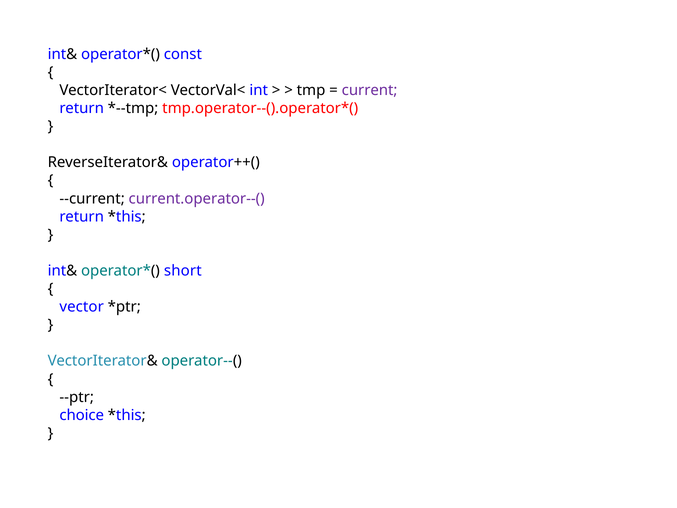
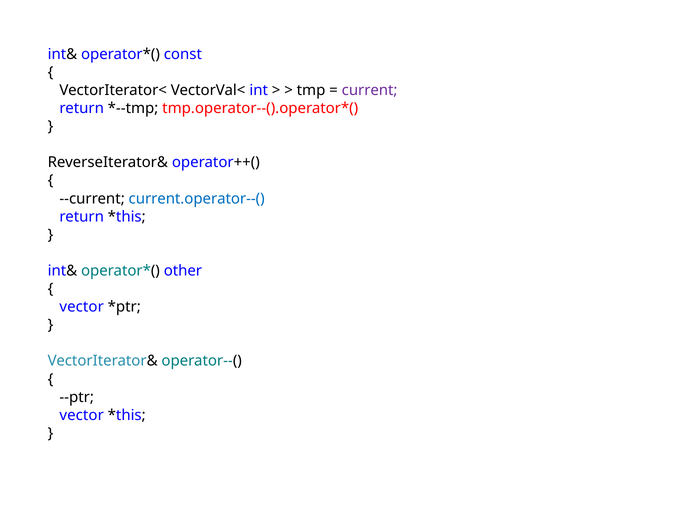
current.operator--( colour: purple -> blue
short: short -> other
choice at (82, 415): choice -> vector
